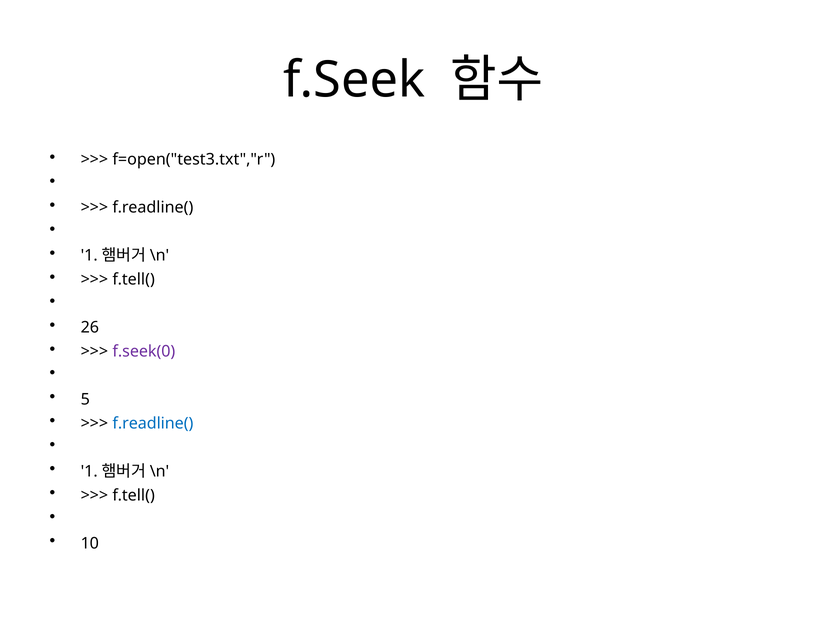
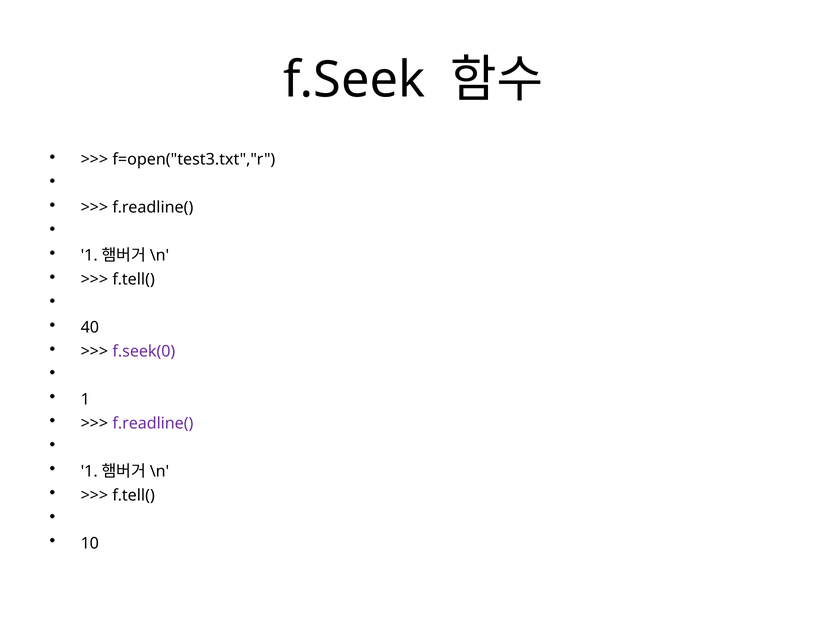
26: 26 -> 40
5: 5 -> 1
f.readline( at (153, 424) colour: blue -> purple
